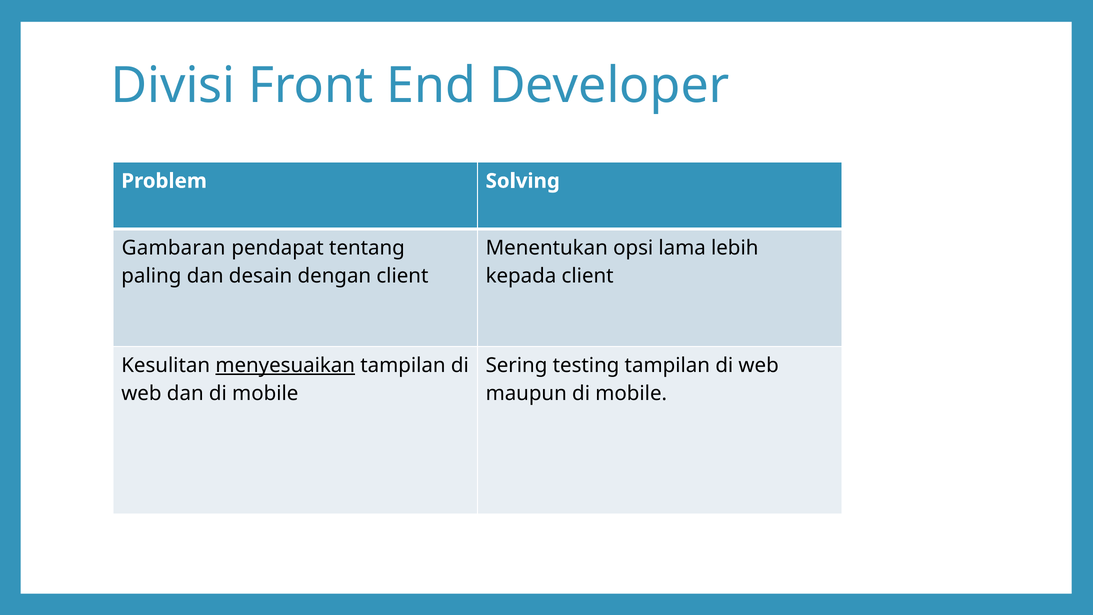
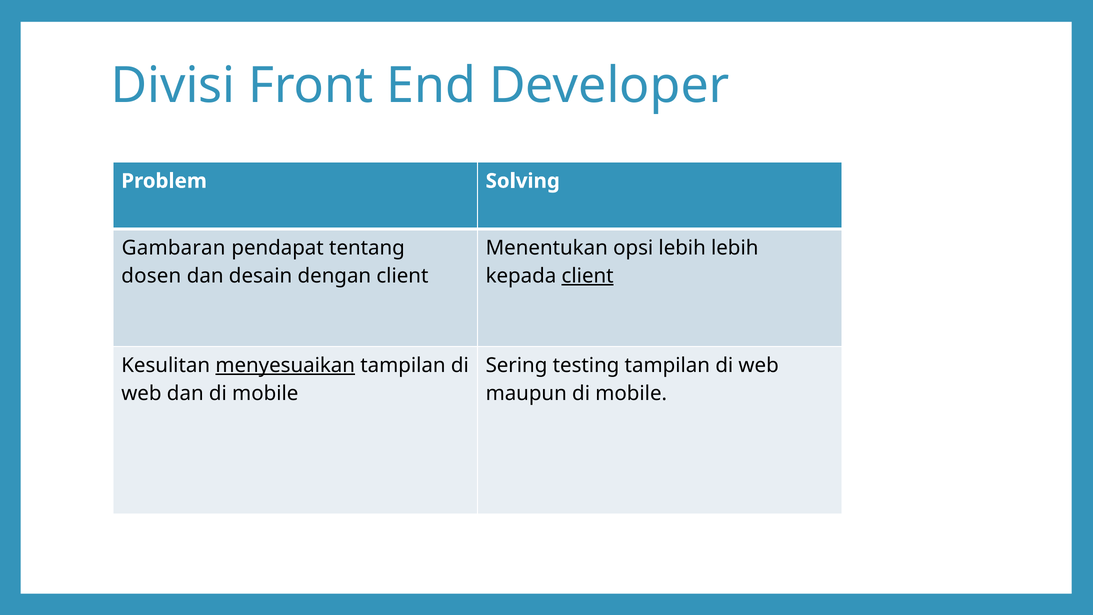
opsi lama: lama -> lebih
paling: paling -> dosen
client at (588, 276) underline: none -> present
